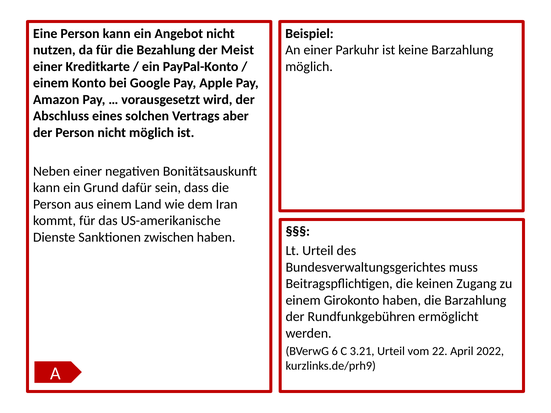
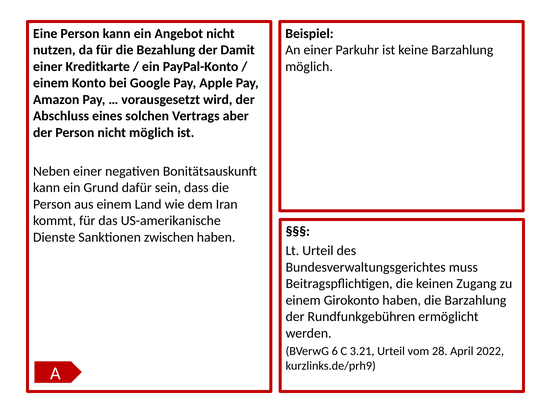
Meist: Meist -> Damit
22: 22 -> 28
